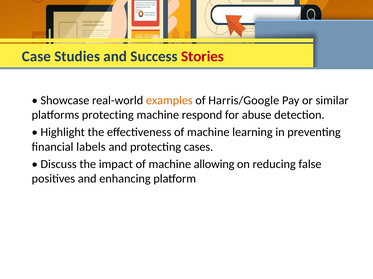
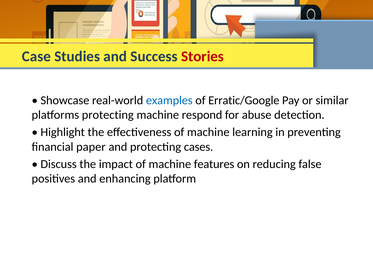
examples colour: orange -> blue
Harris/Google: Harris/Google -> Erratic/Google
labels: labels -> paper
allowing: allowing -> features
